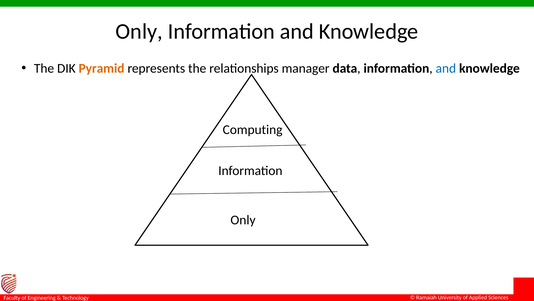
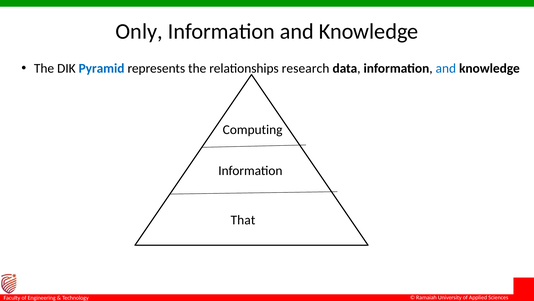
Pyramid colour: orange -> blue
manager: manager -> research
Only at (243, 220): Only -> That
